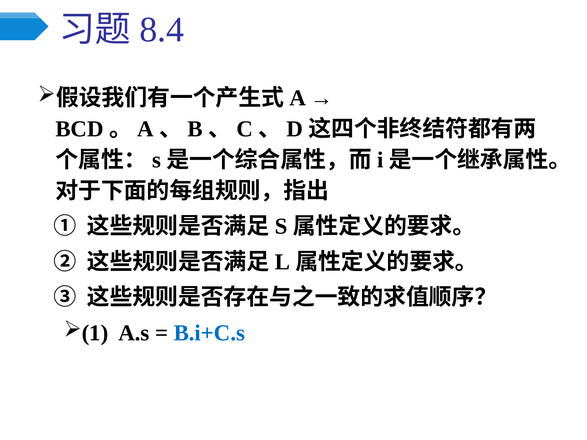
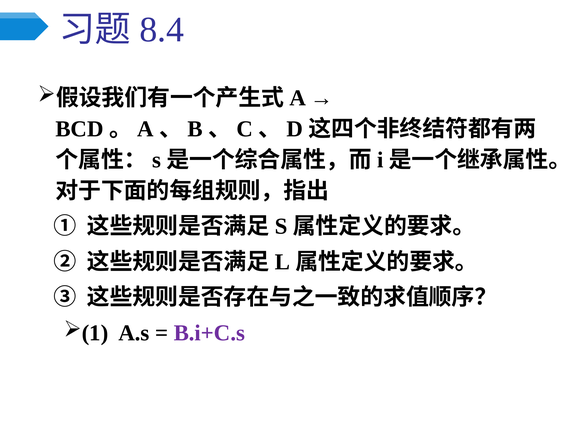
B.i+C.s colour: blue -> purple
